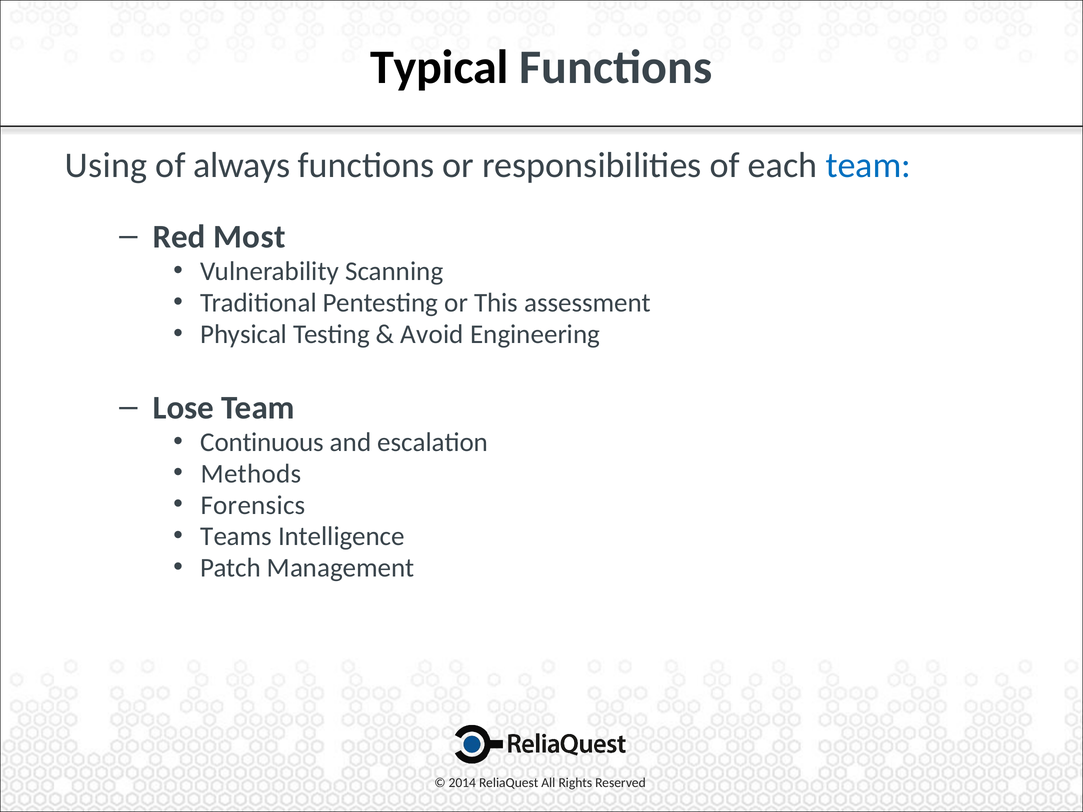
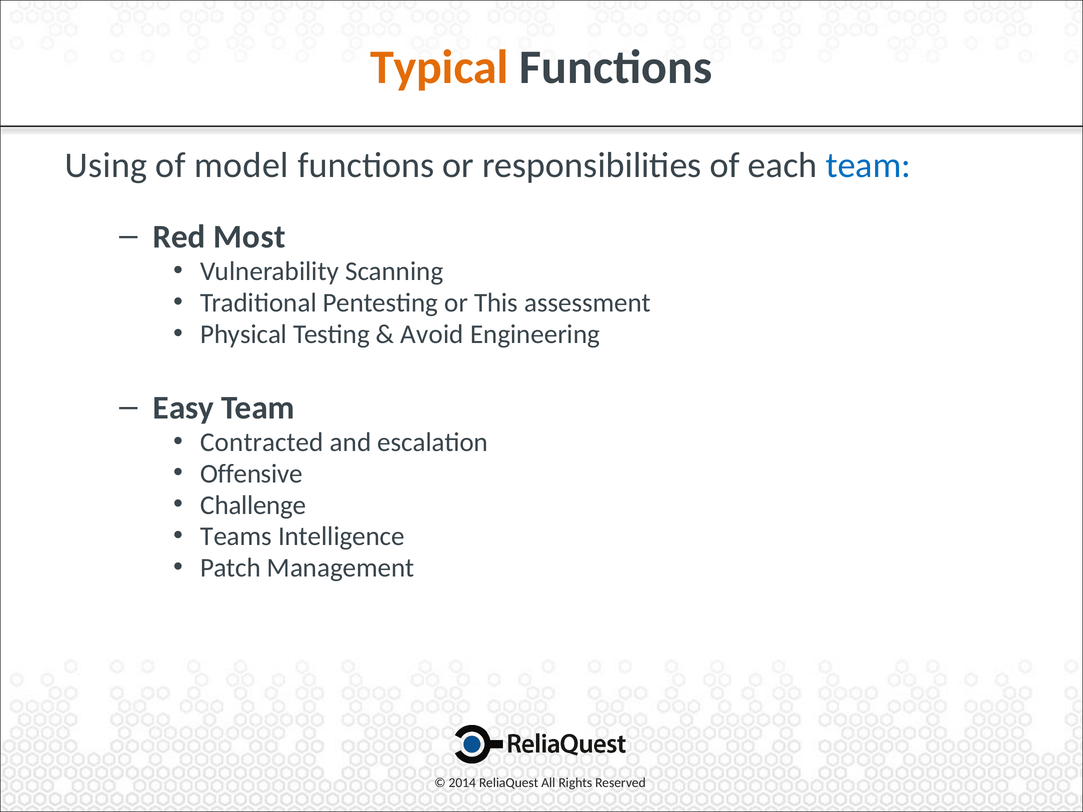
Typical colour: black -> orange
always: always -> model
Lose: Lose -> Easy
Continuous: Continuous -> Contracted
Methods: Methods -> Offensive
Forensics: Forensics -> Challenge
